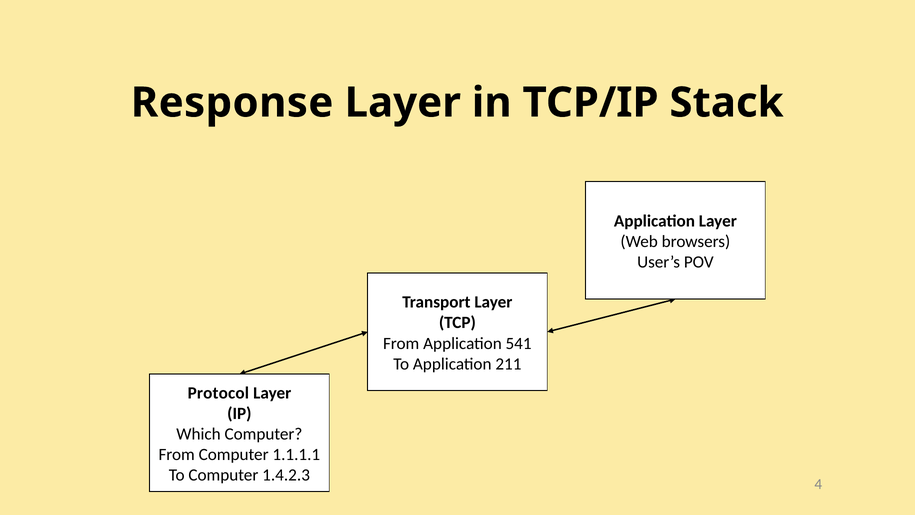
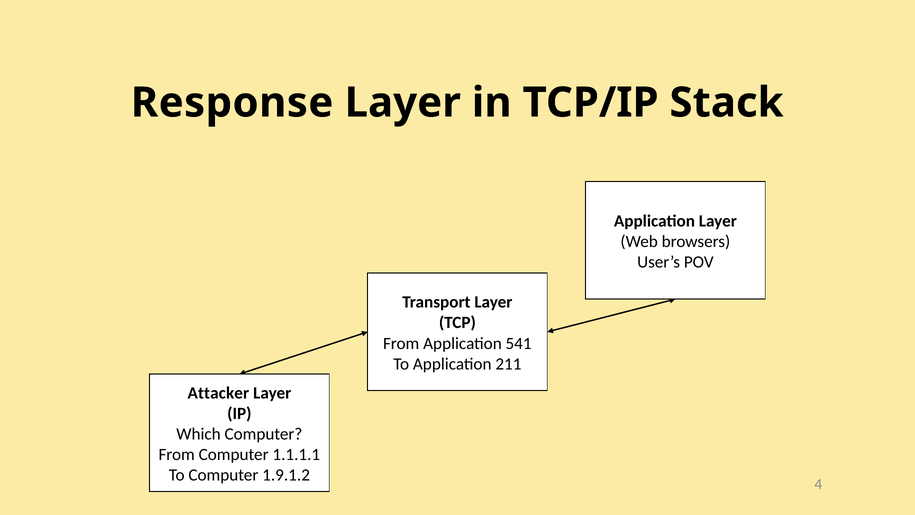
Protocol: Protocol -> Attacker
1.4.2.3: 1.4.2.3 -> 1.9.1.2
